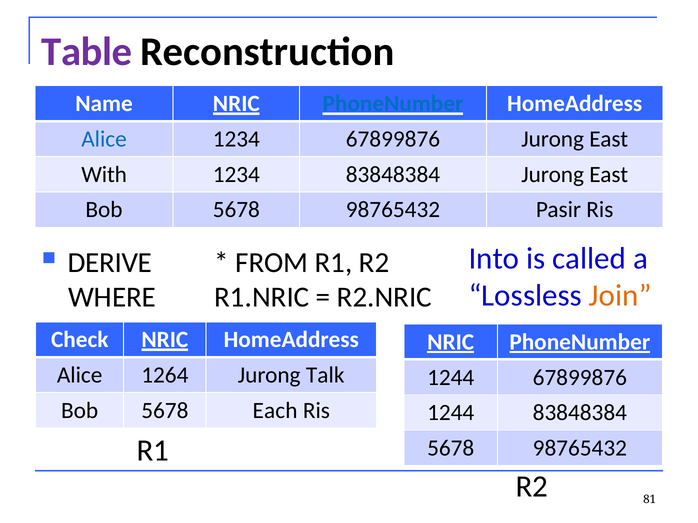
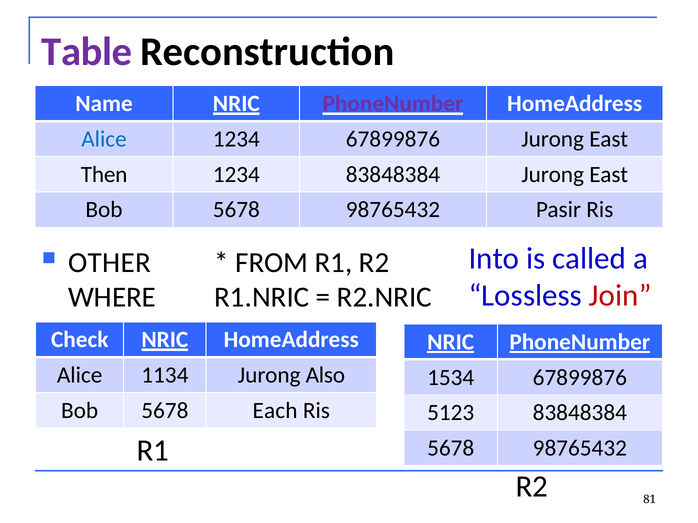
PhoneNumber at (393, 104) colour: blue -> purple
With: With -> Then
DERIVE: DERIVE -> OTHER
Join colour: orange -> red
1264: 1264 -> 1134
Talk: Talk -> Also
1244 at (451, 378): 1244 -> 1534
1244 at (451, 413): 1244 -> 5123
